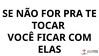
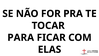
VOCÊ: VOCÊ -> PARA
